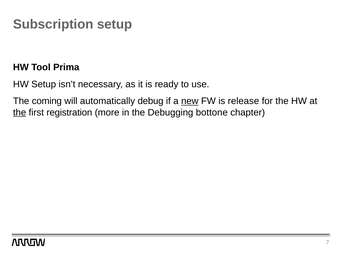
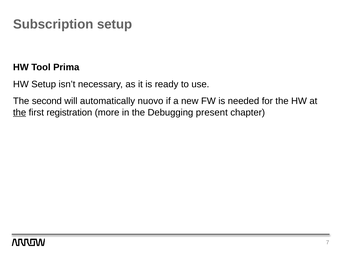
coming: coming -> second
debug: debug -> nuovo
new underline: present -> none
release: release -> needed
bottone: bottone -> present
